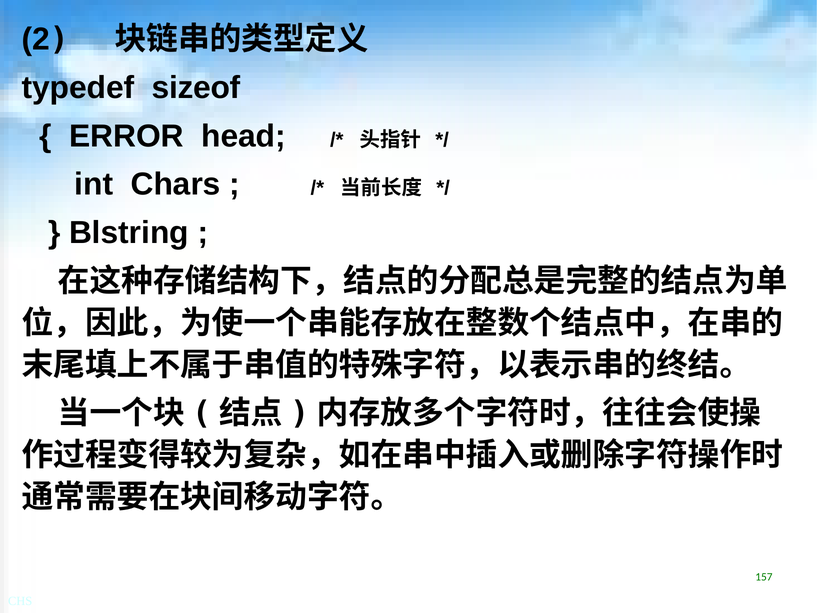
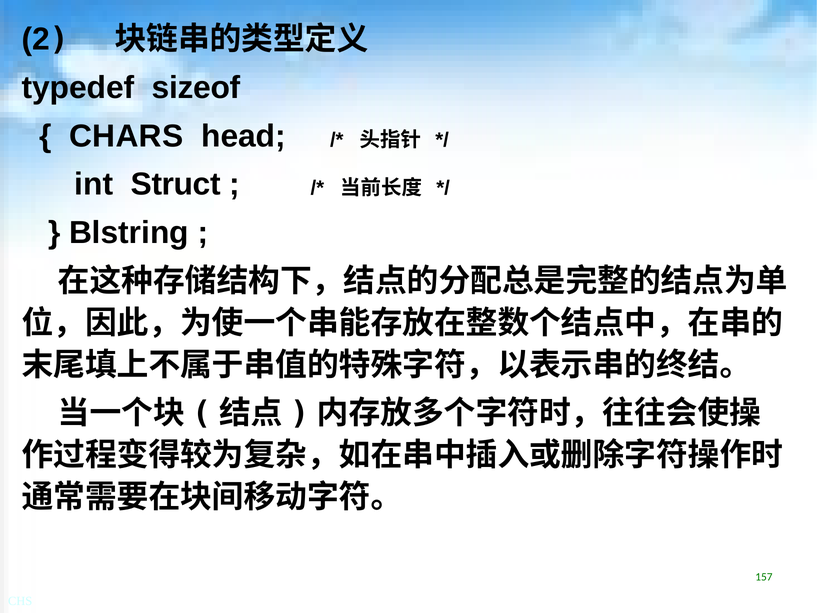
ERROR: ERROR -> CHARS
Chars: Chars -> Struct
